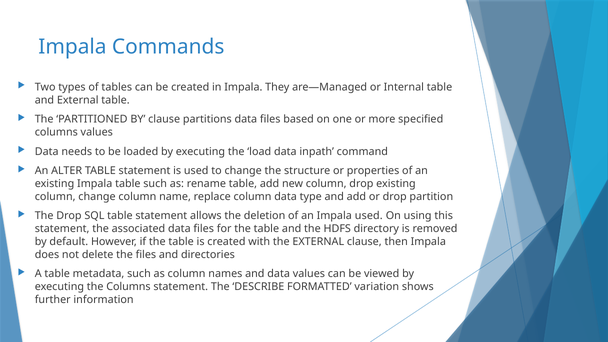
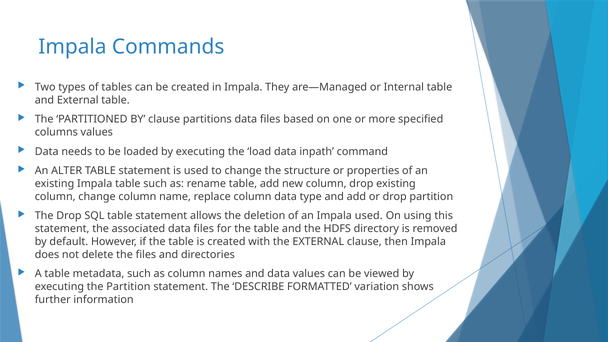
the Columns: Columns -> Partition
